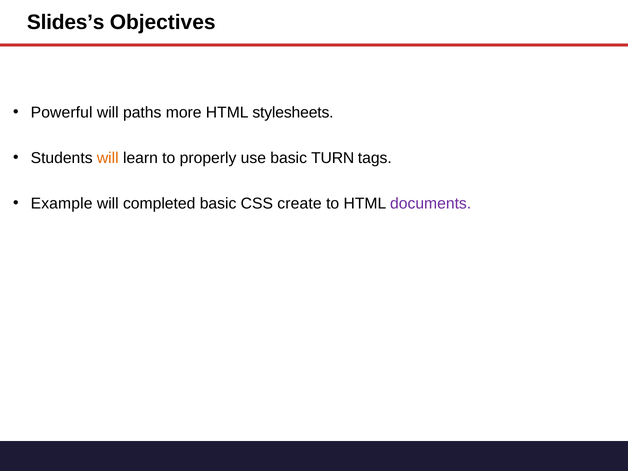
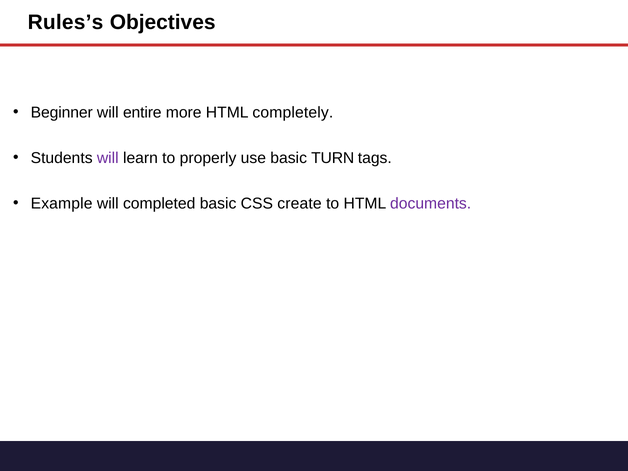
Slides’s: Slides’s -> Rules’s
Powerful: Powerful -> Beginner
paths: paths -> entire
stylesheets: stylesheets -> completely
will at (108, 158) colour: orange -> purple
